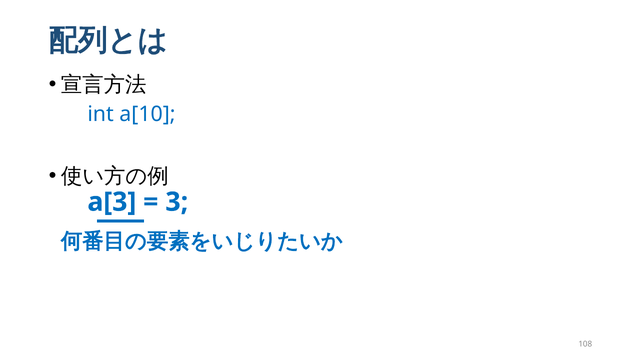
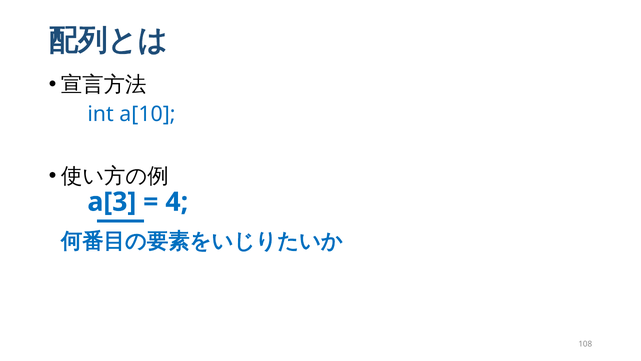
3: 3 -> 4
